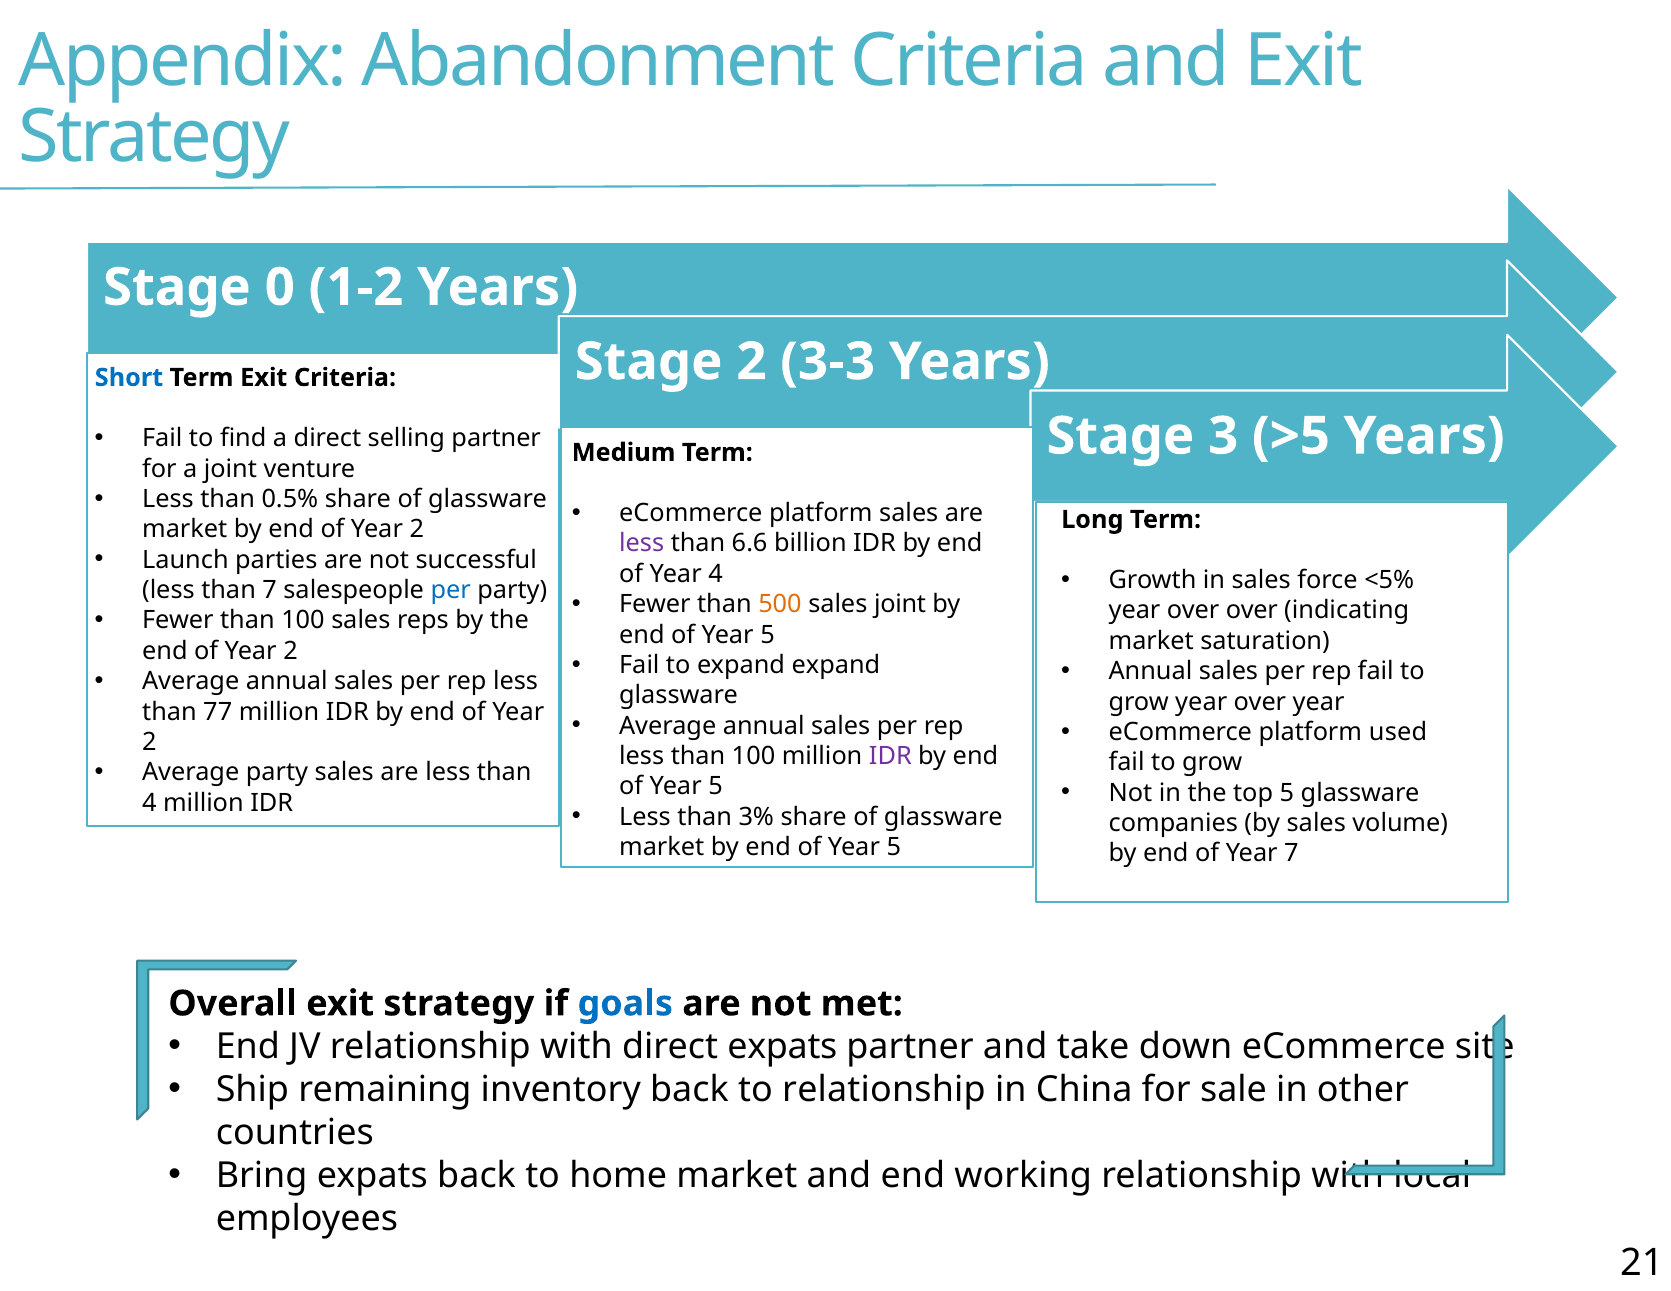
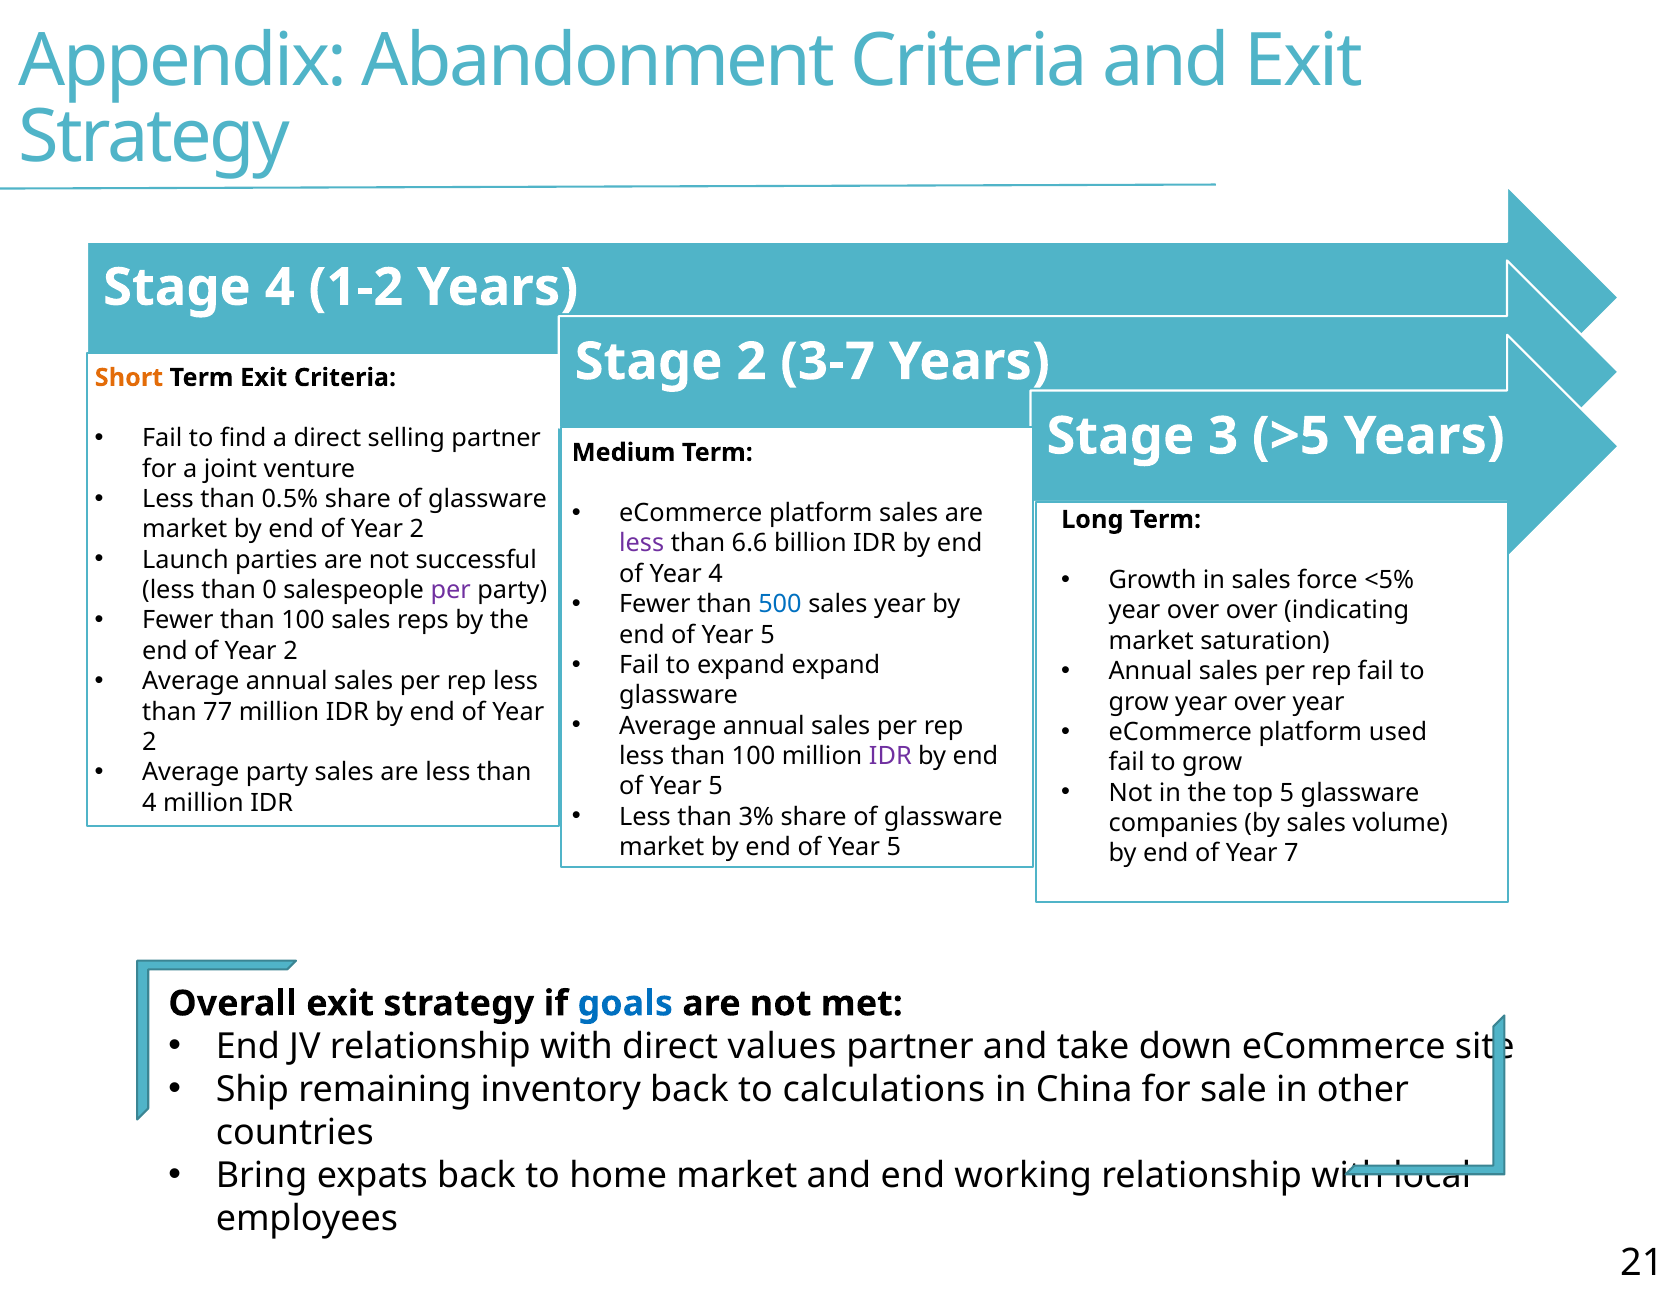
Stage 0: 0 -> 4
3-3: 3-3 -> 3-7
Short colour: blue -> orange
than 7: 7 -> 0
per at (451, 590) colour: blue -> purple
500 colour: orange -> blue
sales joint: joint -> year
direct expats: expats -> values
to relationship: relationship -> calculations
